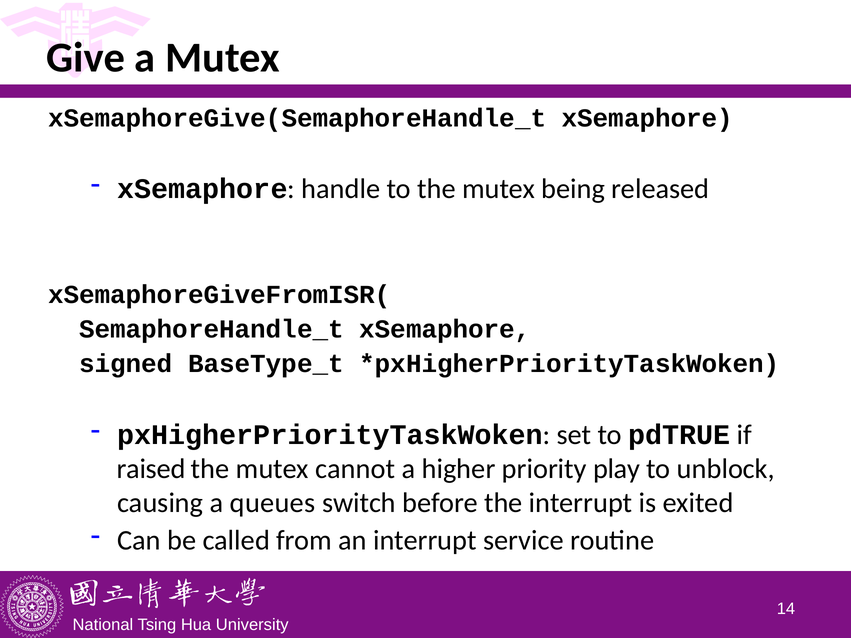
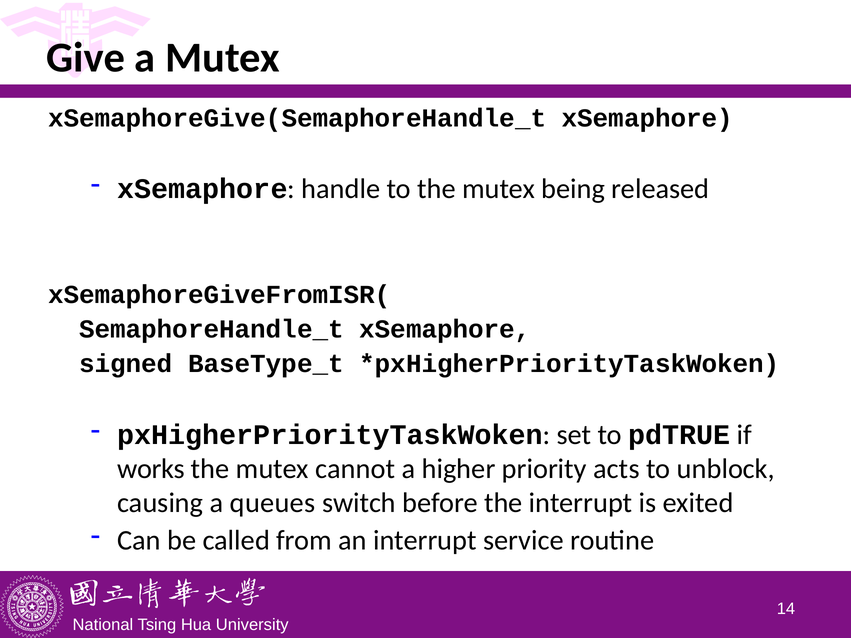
raised: raised -> works
play: play -> acts
